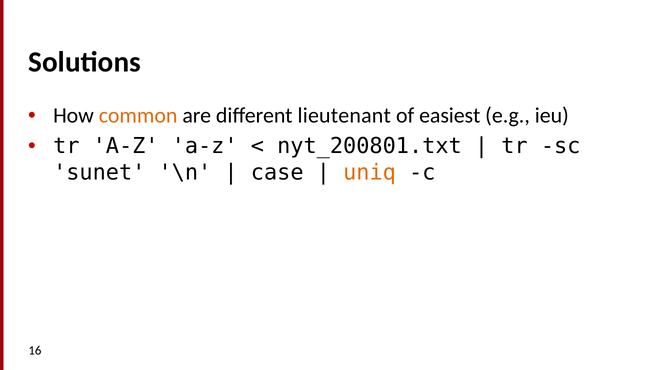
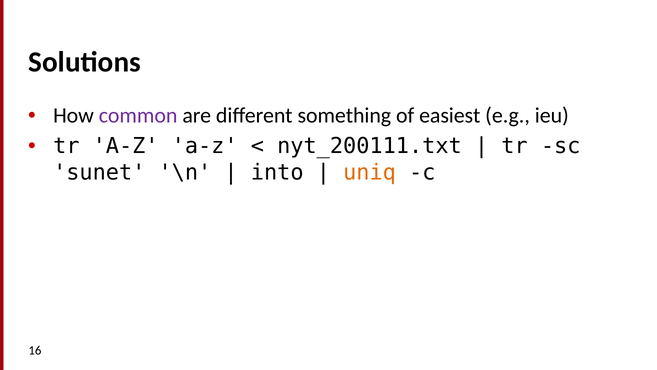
common colour: orange -> purple
lieutenant: lieutenant -> something
nyt_200801.txt: nyt_200801.txt -> nyt_200111.txt
case: case -> into
